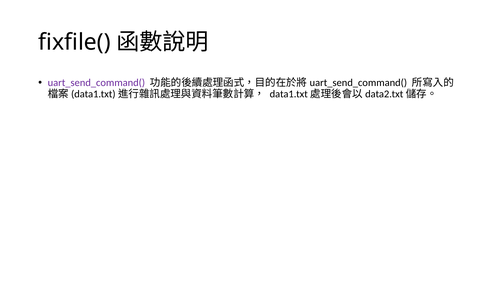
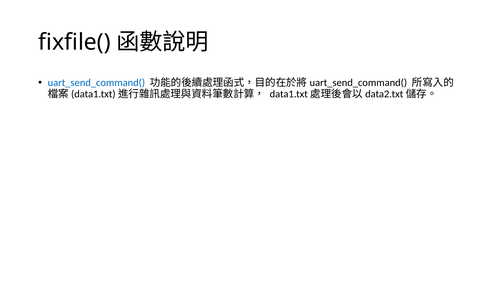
uart_send_command( colour: purple -> blue
